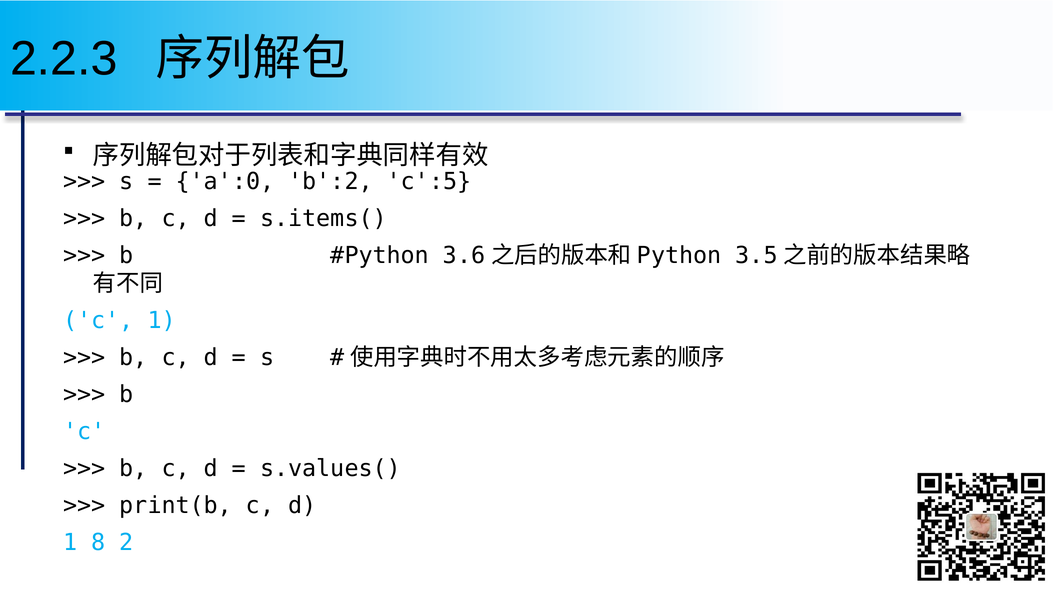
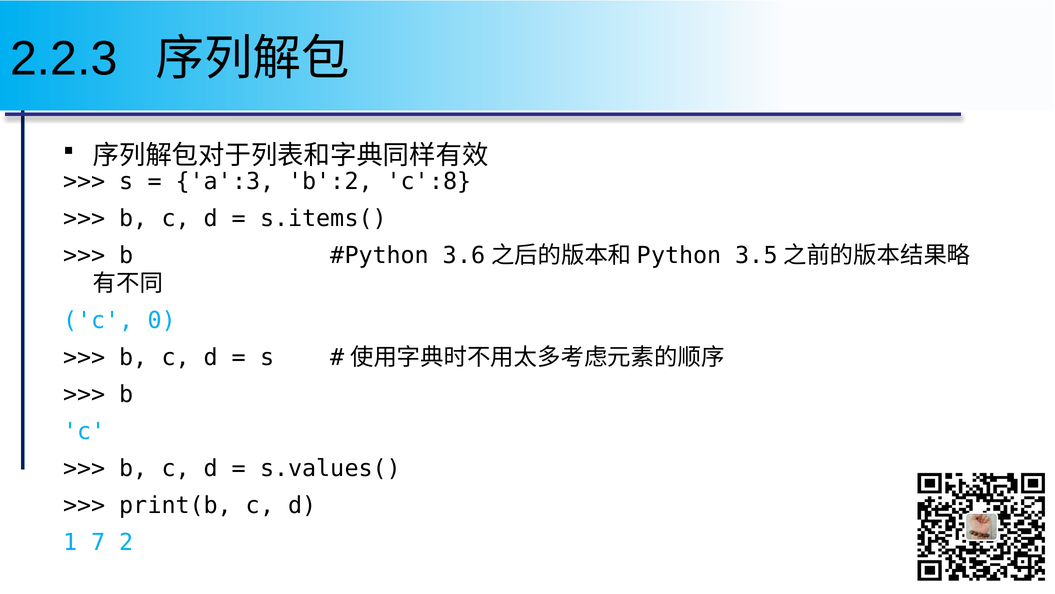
a':0: a':0 -> a':3
c':5: c':5 -> c':8
c 1: 1 -> 0
8: 8 -> 7
